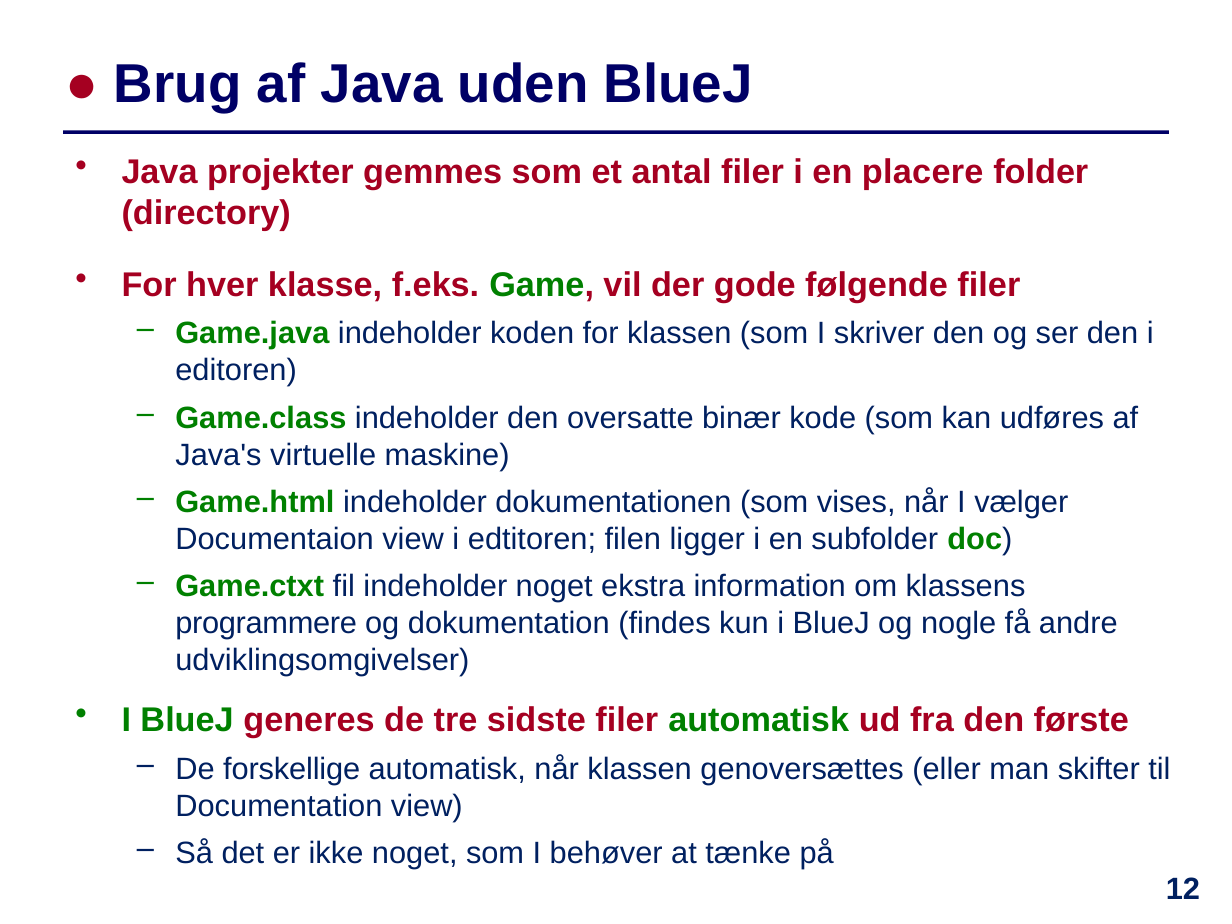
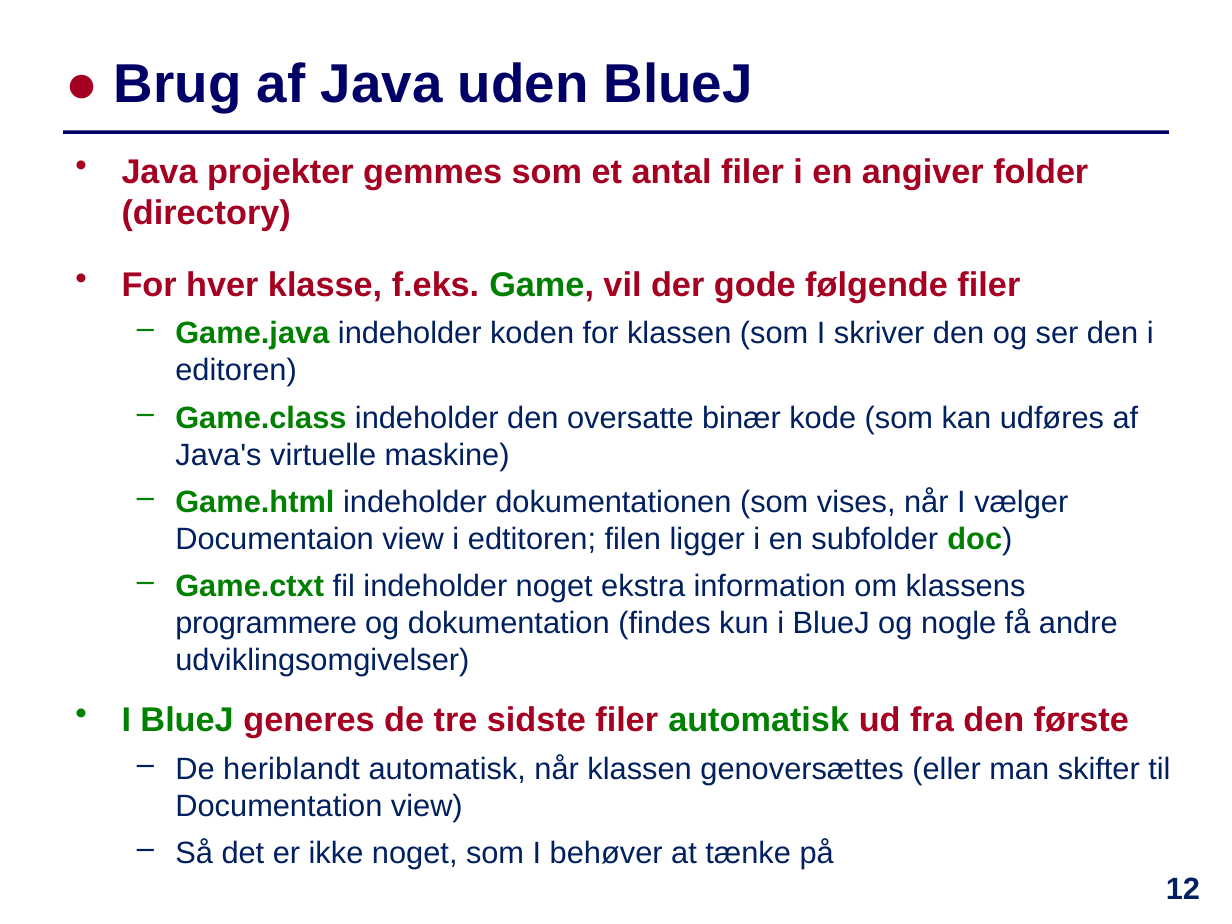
placere: placere -> angiver
forskellige: forskellige -> heriblandt
